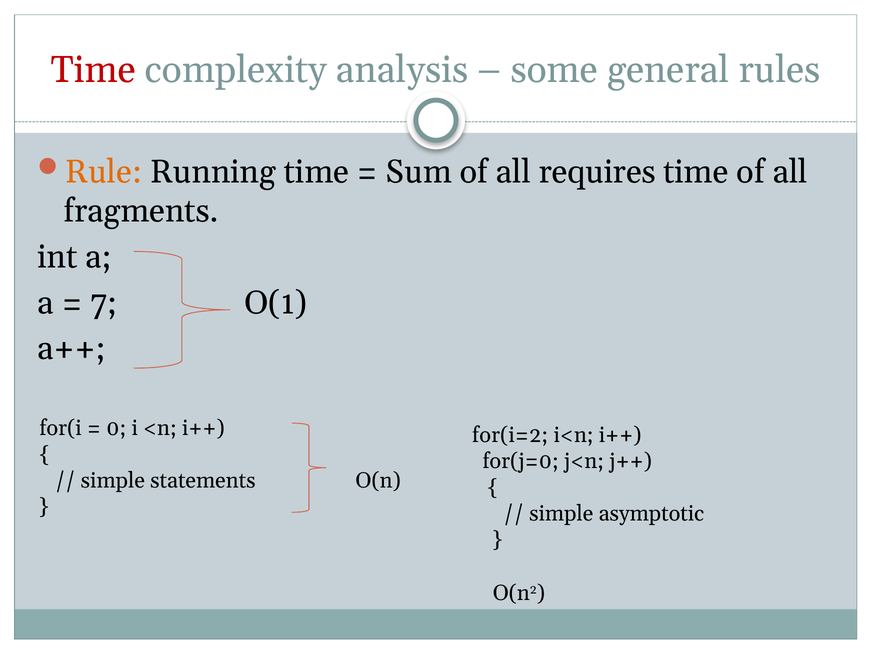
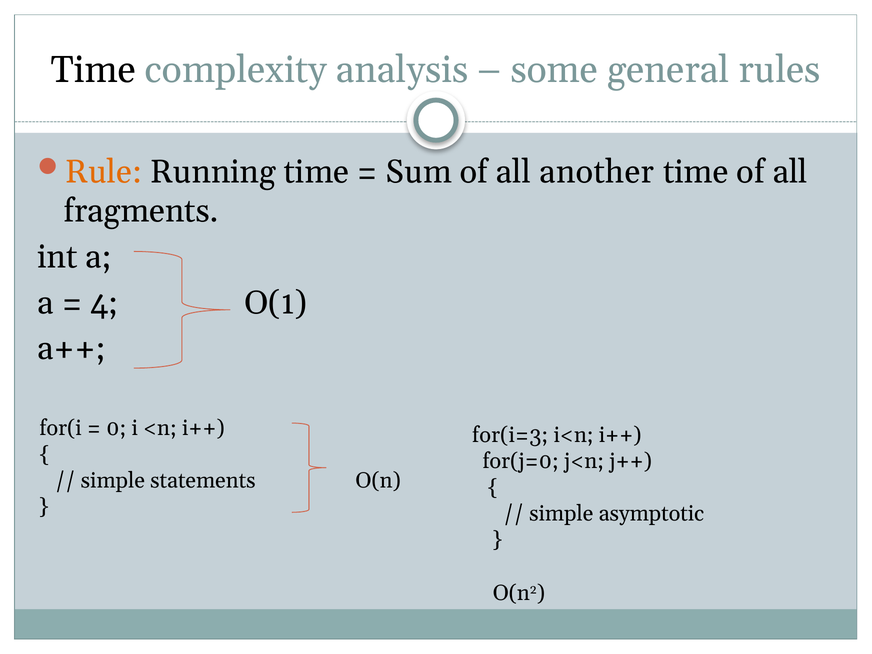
Time at (93, 70) colour: red -> black
requires: requires -> another
7: 7 -> 4
for(i=2: for(i=2 -> for(i=3
